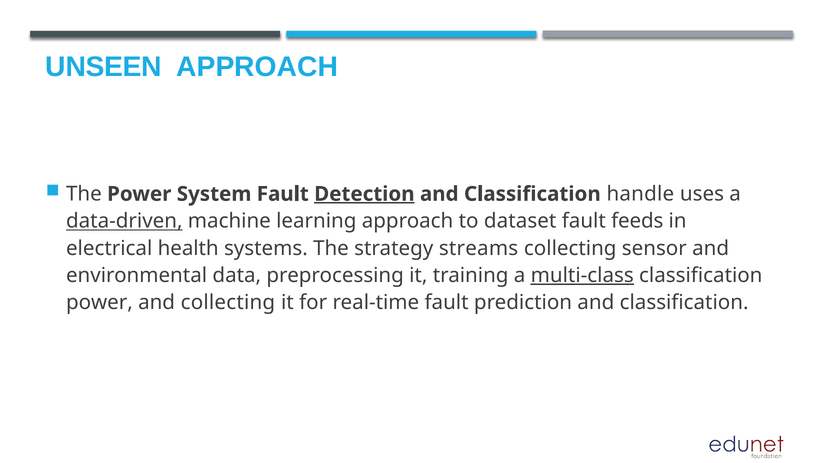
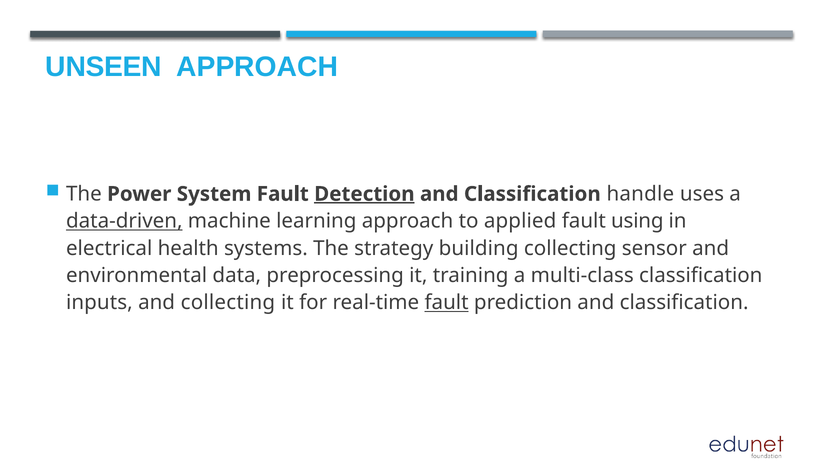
dataset: dataset -> applied
feeds: feeds -> using
streams: streams -> building
multi-class underline: present -> none
power at (99, 303): power -> inputs
fault at (447, 303) underline: none -> present
